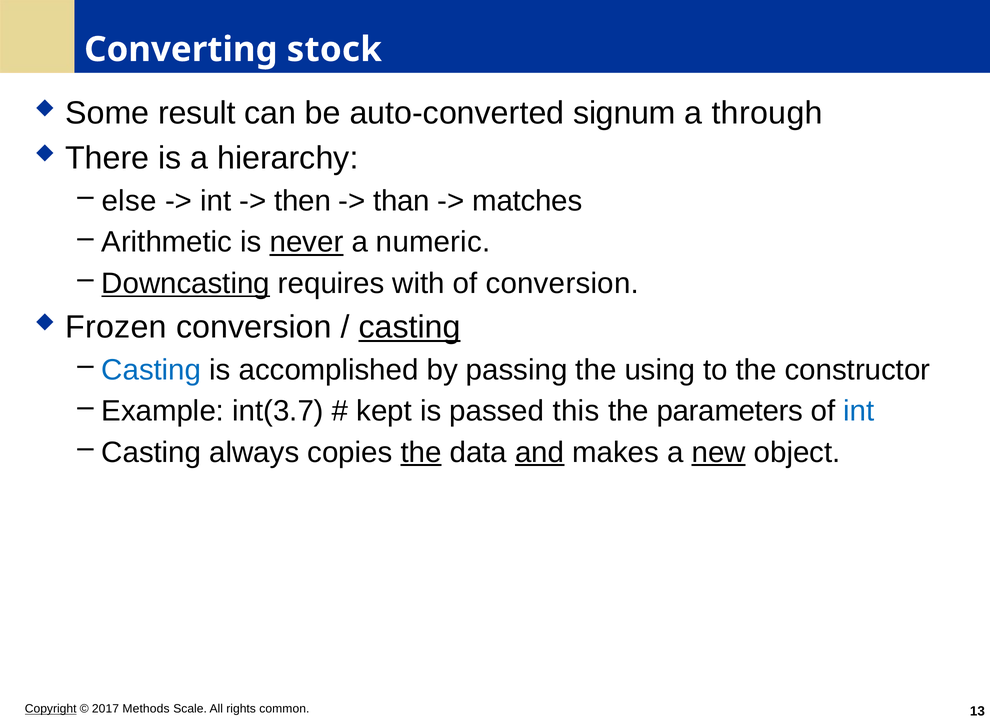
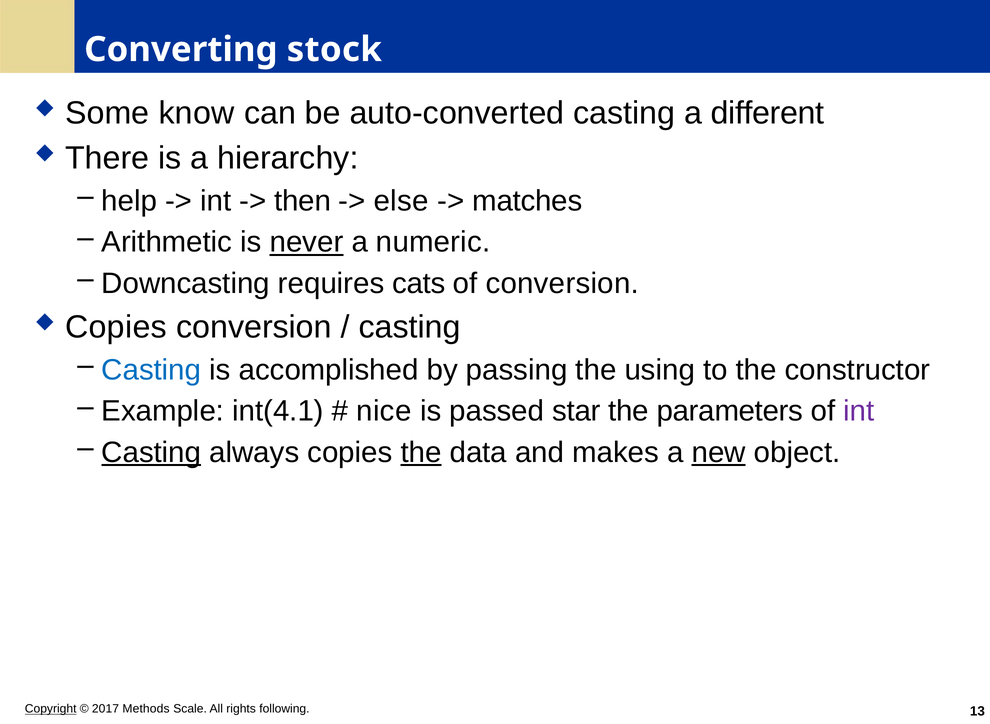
result: result -> know
auto-converted signum: signum -> casting
through: through -> different
else: else -> help
than: than -> else
Downcasting underline: present -> none
with: with -> cats
Frozen at (116, 327): Frozen -> Copies
casting at (410, 327) underline: present -> none
int(3.7: int(3.7 -> int(4.1
kept: kept -> nice
this: this -> star
int at (859, 411) colour: blue -> purple
Casting at (151, 453) underline: none -> present
and underline: present -> none
common: common -> following
